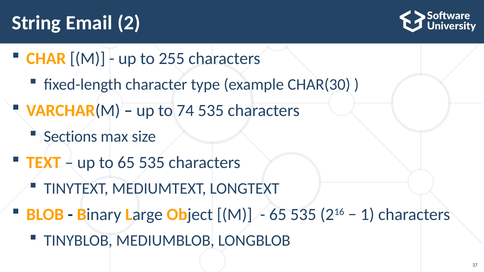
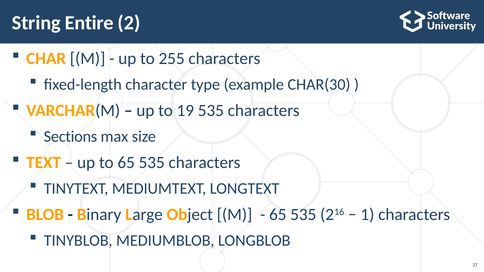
Email: Email -> Entire
74: 74 -> 19
